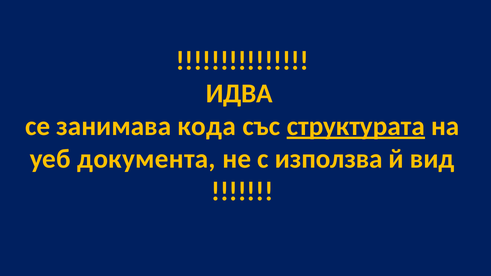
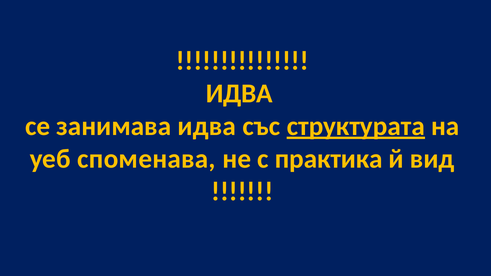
занимава кода: кода -> идва
документа: документа -> споменава
използва: използва -> практика
